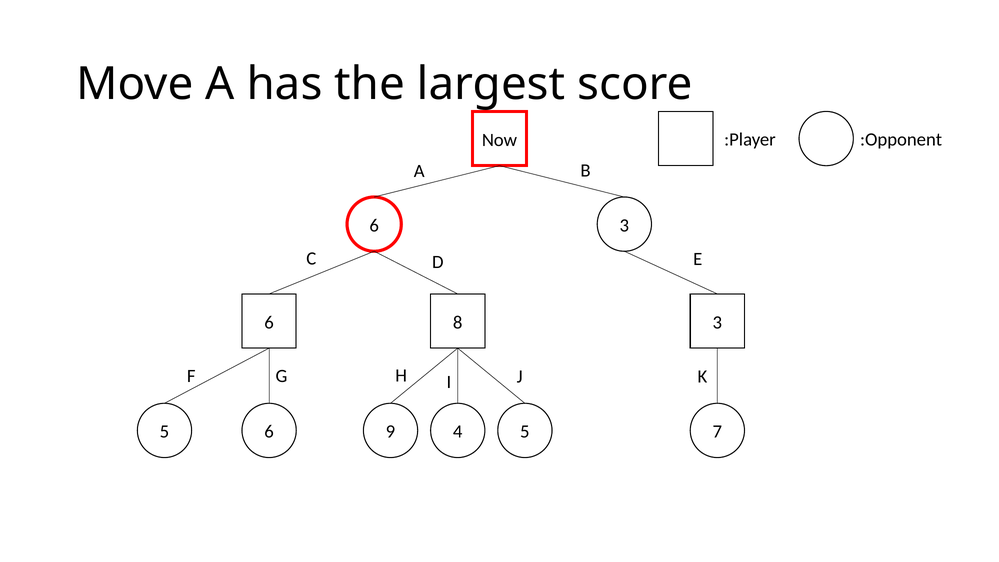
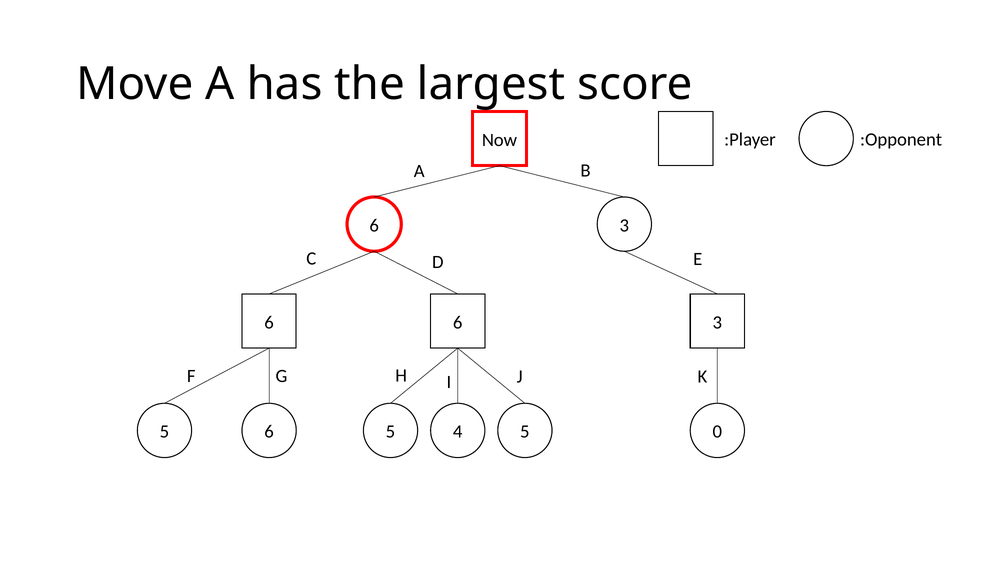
6 8: 8 -> 6
5 9: 9 -> 5
7: 7 -> 0
